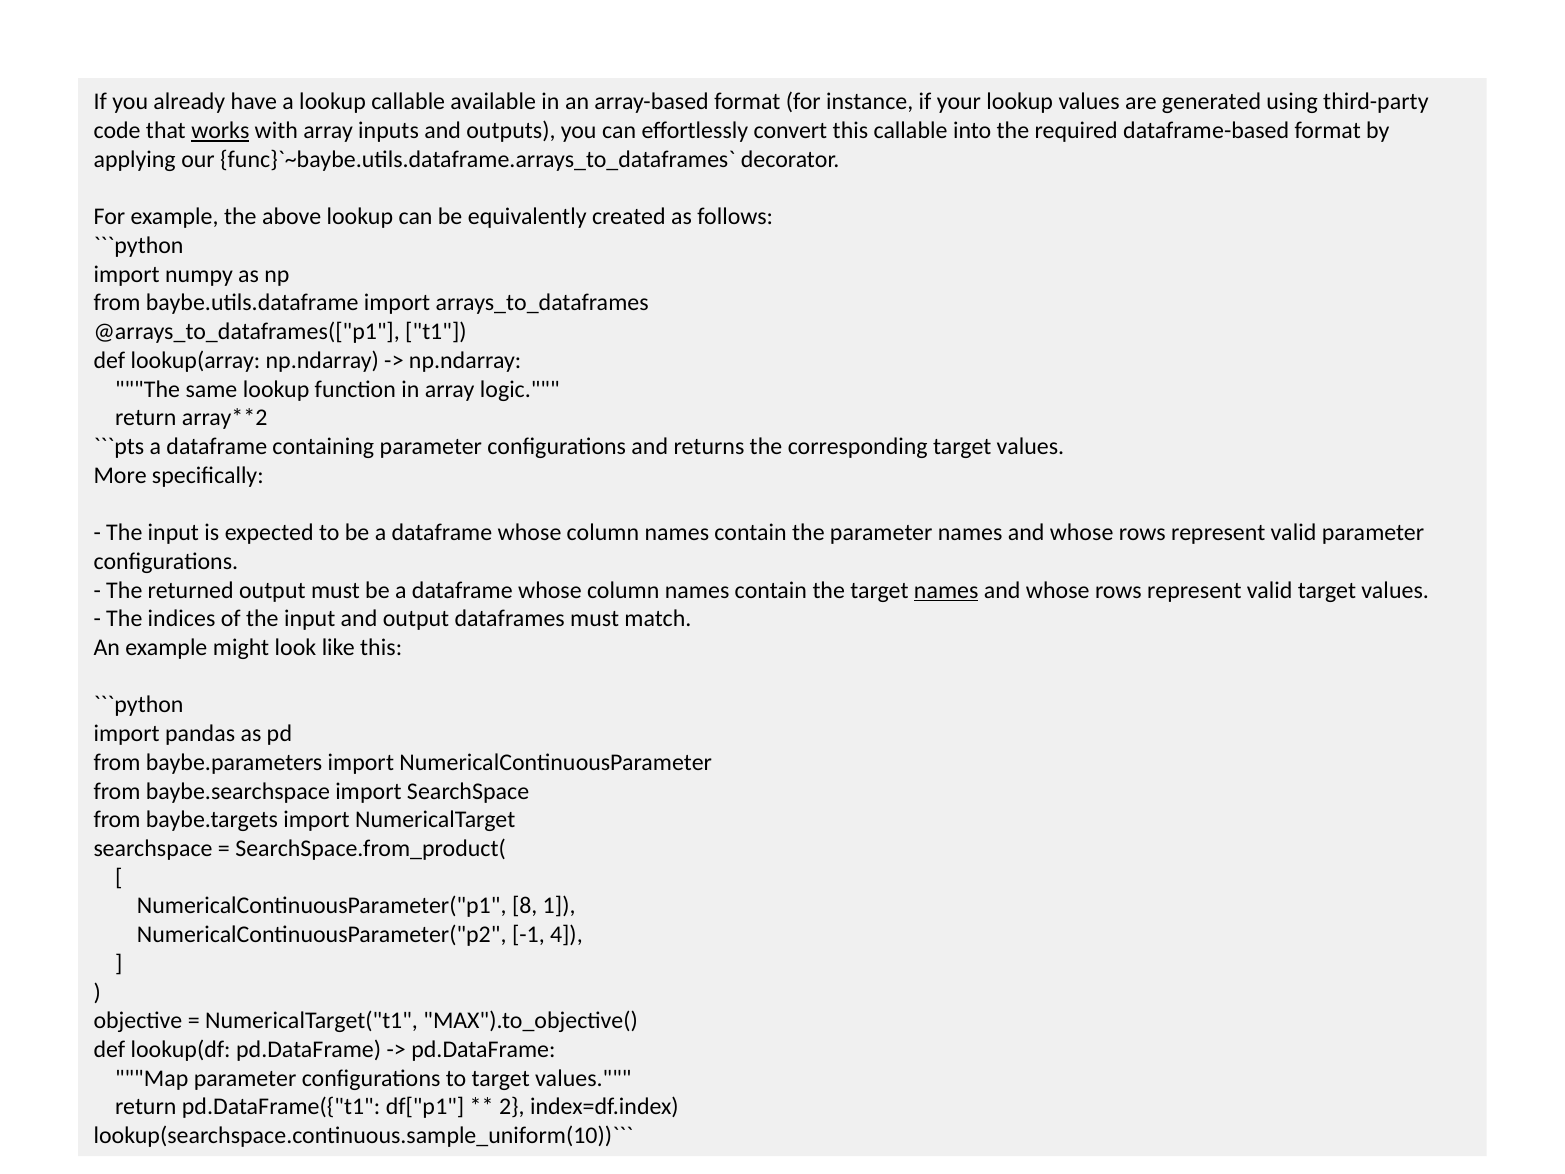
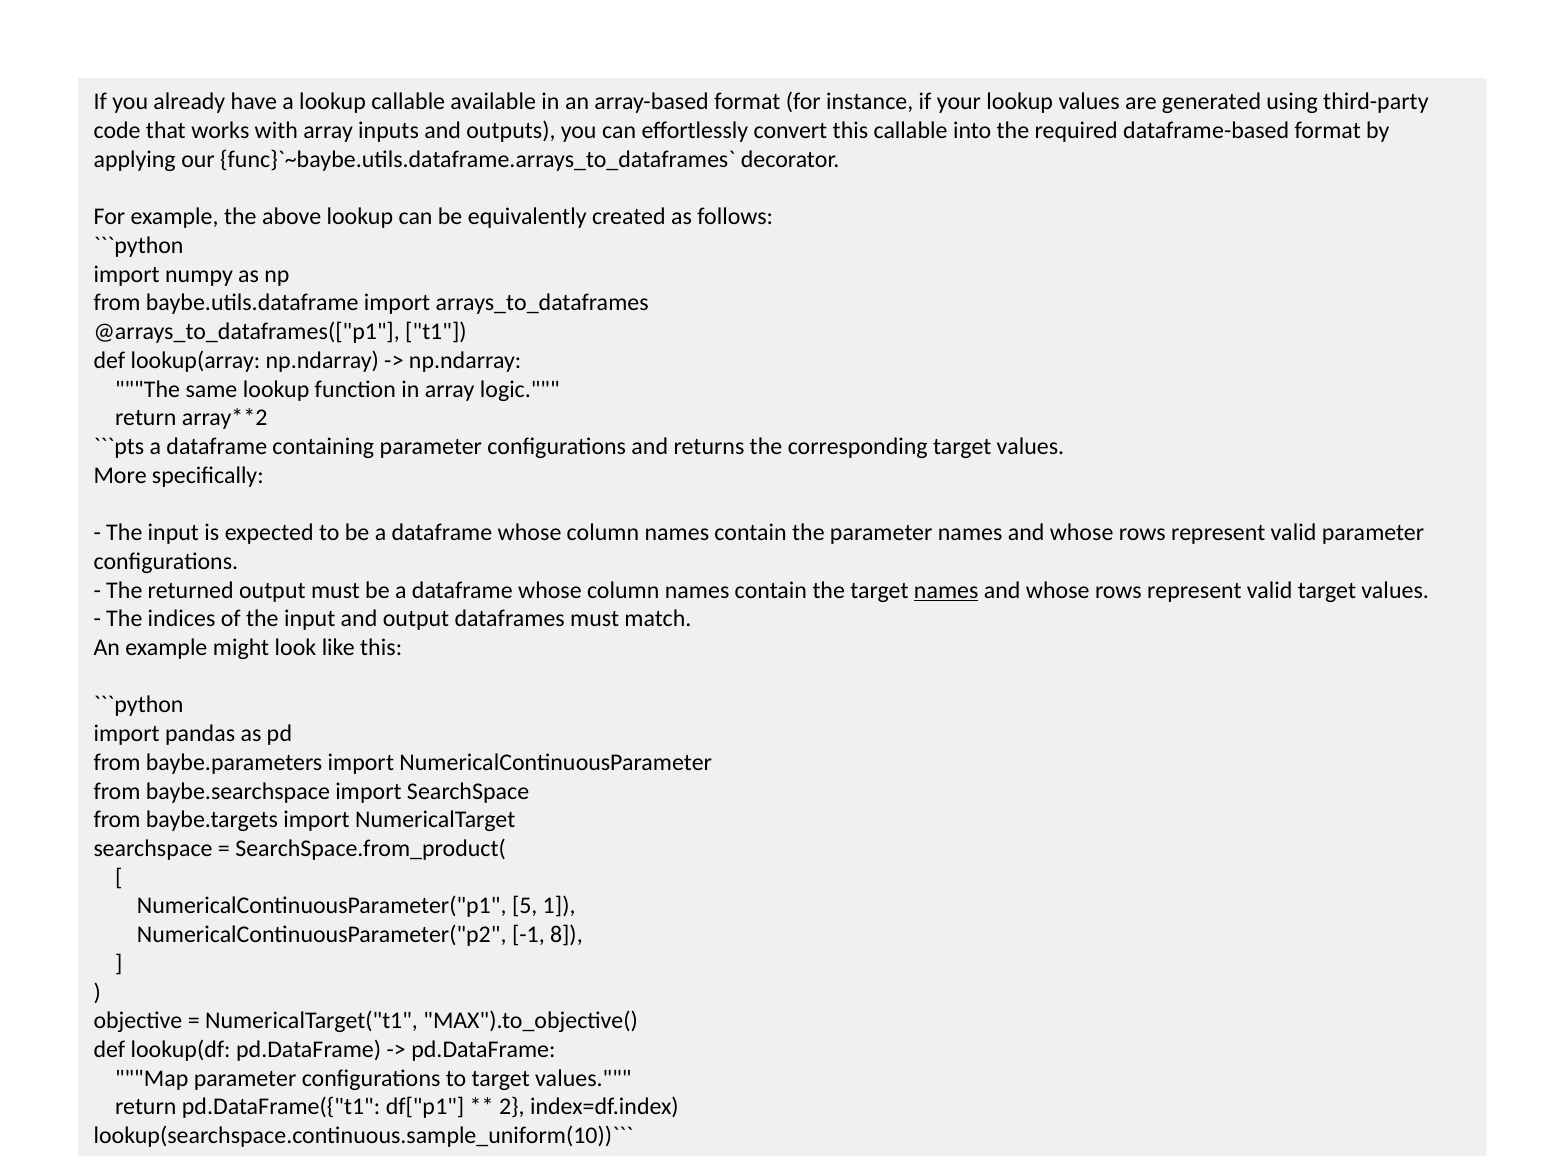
works underline: present -> none
8: 8 -> 5
4: 4 -> 8
